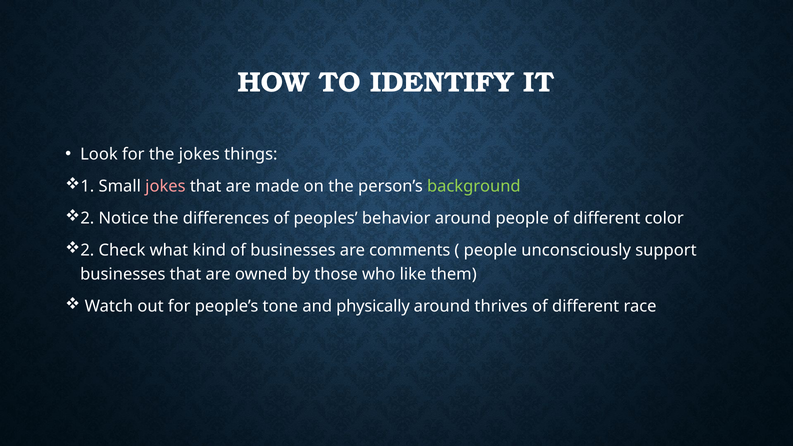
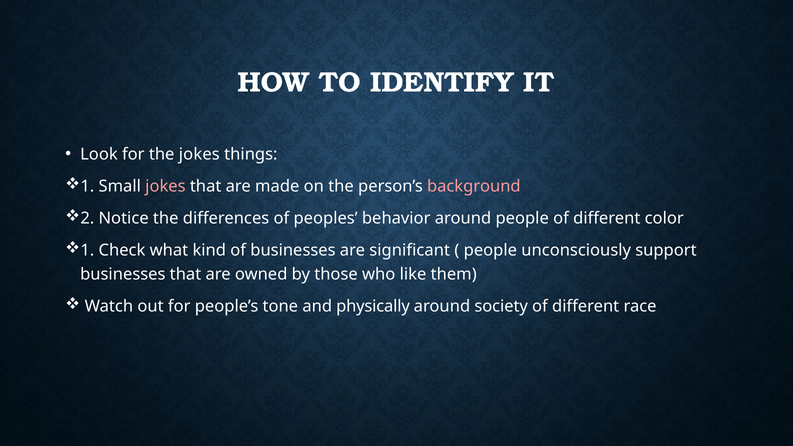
background colour: light green -> pink
2 at (87, 250): 2 -> 1
comments: comments -> significant
thrives: thrives -> society
